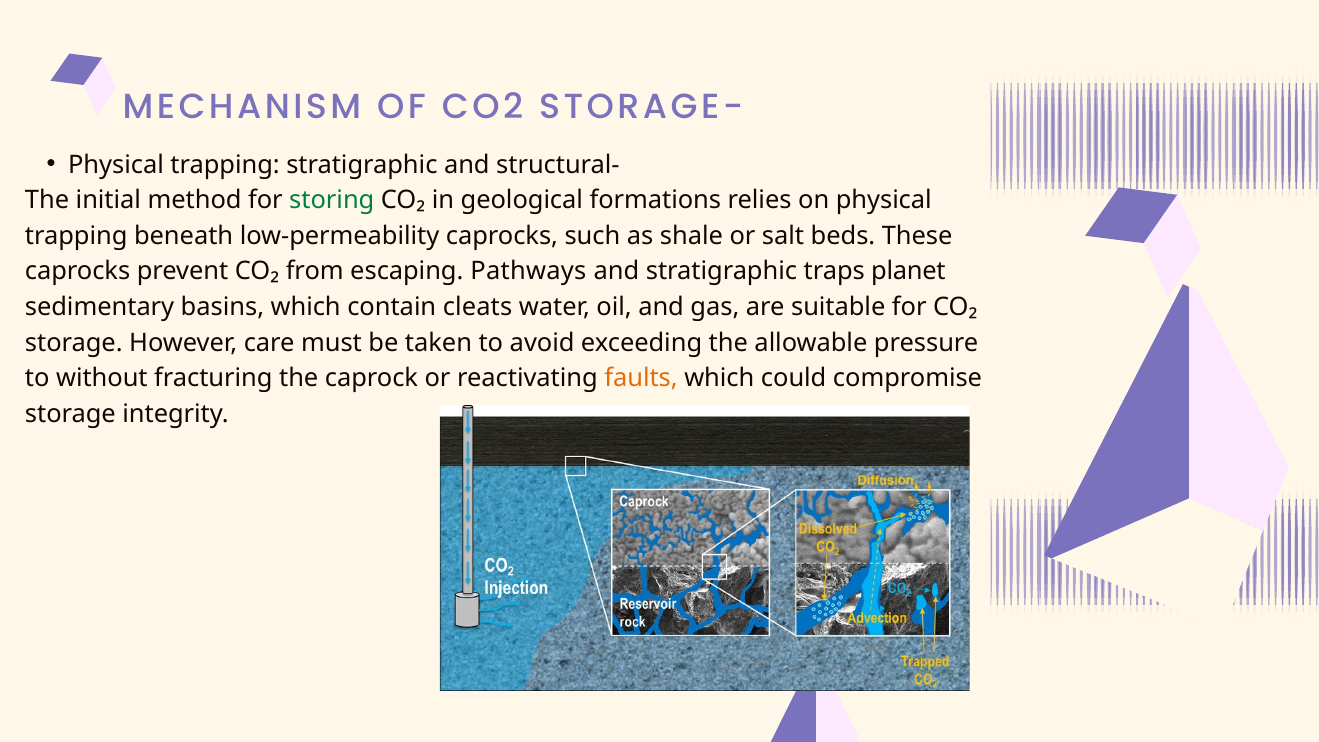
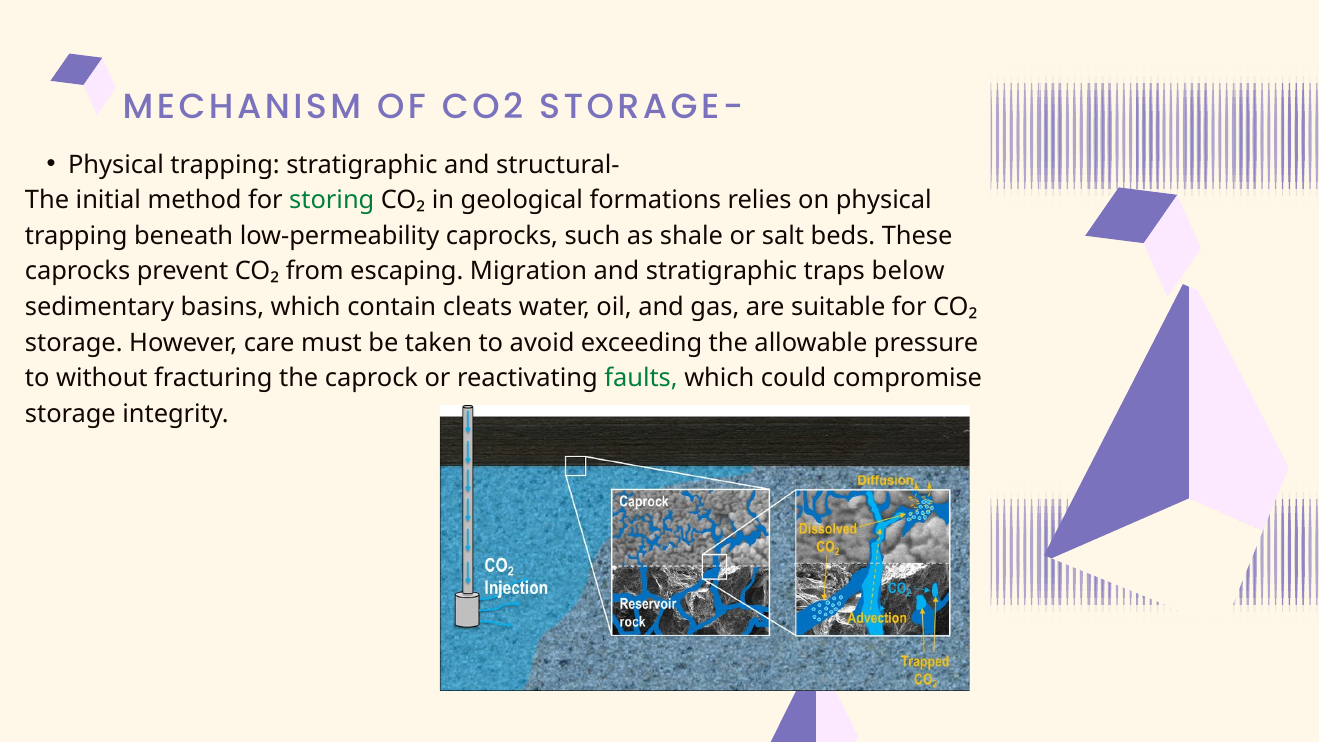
Pathways: Pathways -> Migration
planet: planet -> below
faults colour: orange -> green
